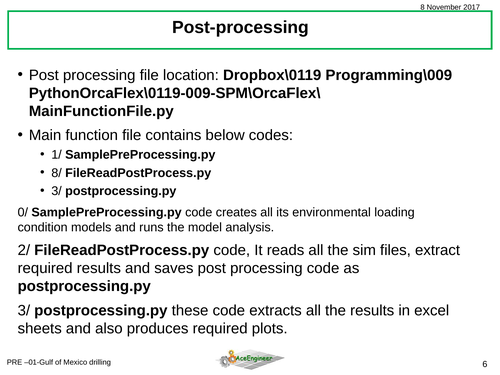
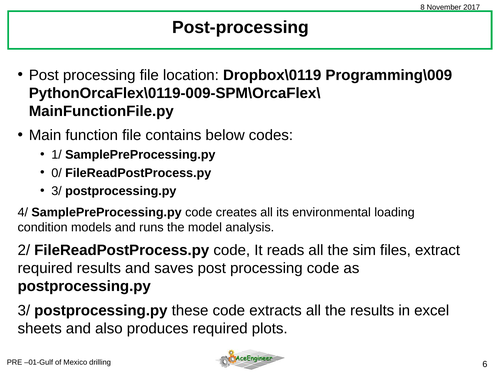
8/: 8/ -> 0/
0/: 0/ -> 4/
